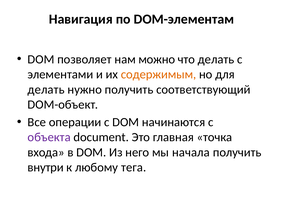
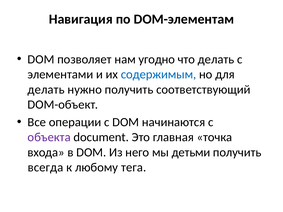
можно: можно -> угодно
содержимым colour: orange -> blue
начала: начала -> детьми
внутри: внутри -> всегда
